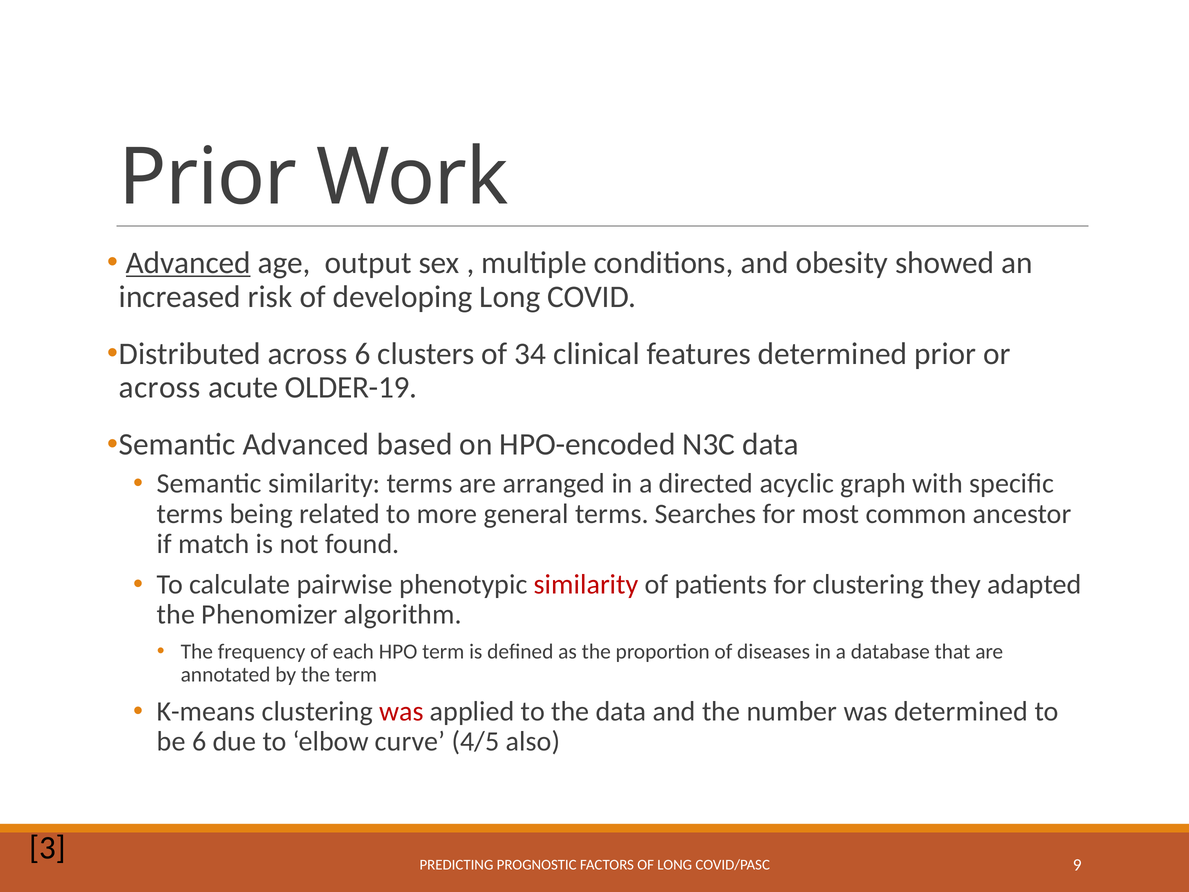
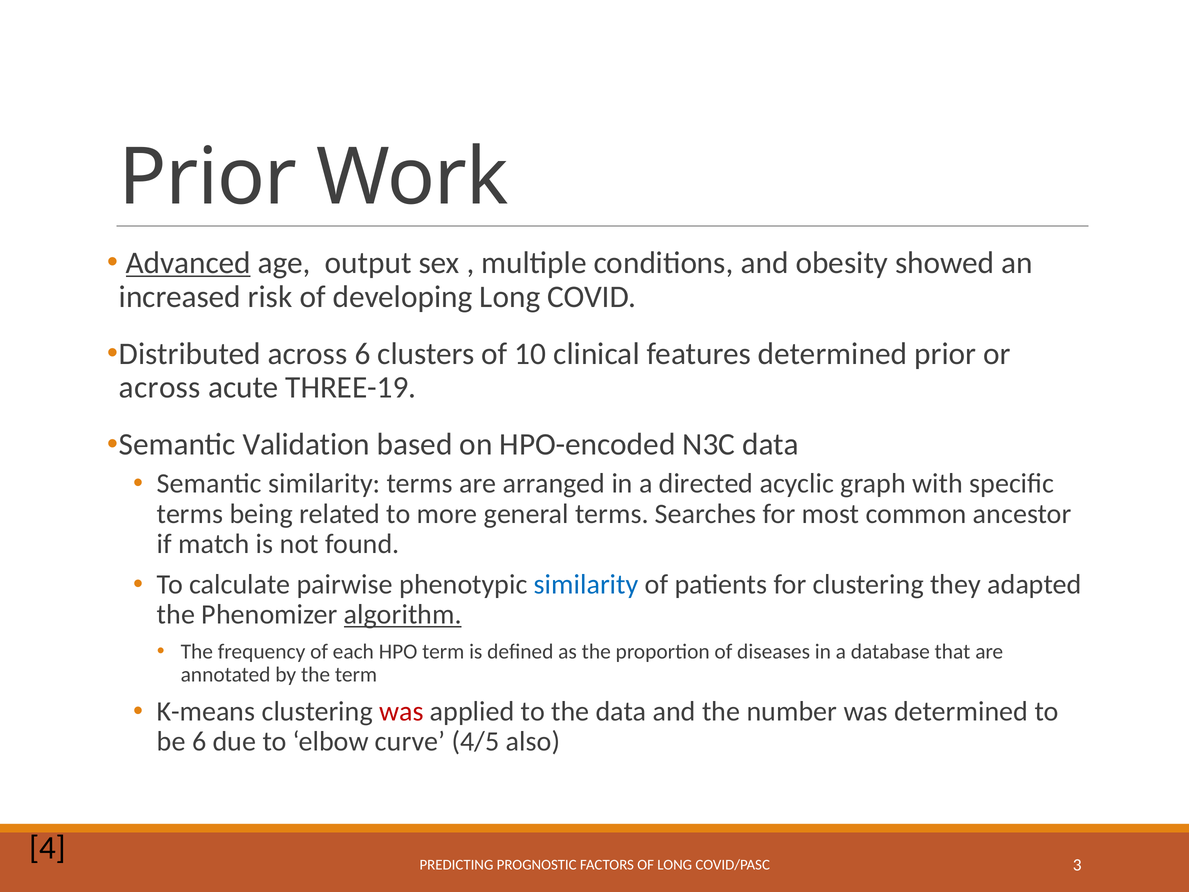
34: 34 -> 10
OLDER-19: OLDER-19 -> THREE-19
Semantic Advanced: Advanced -> Validation
similarity at (586, 584) colour: red -> blue
algorithm underline: none -> present
3: 3 -> 4
9: 9 -> 3
